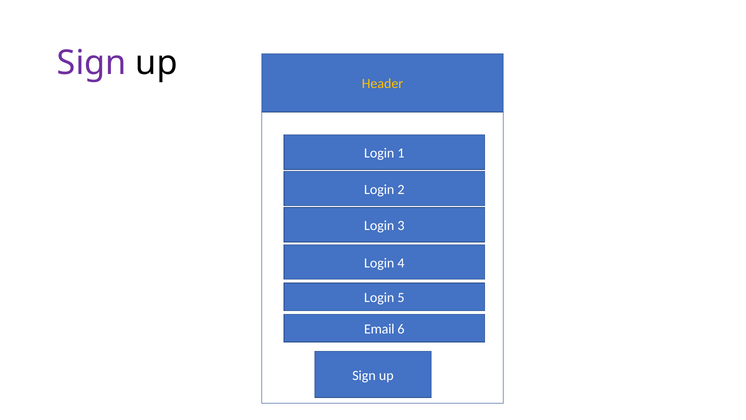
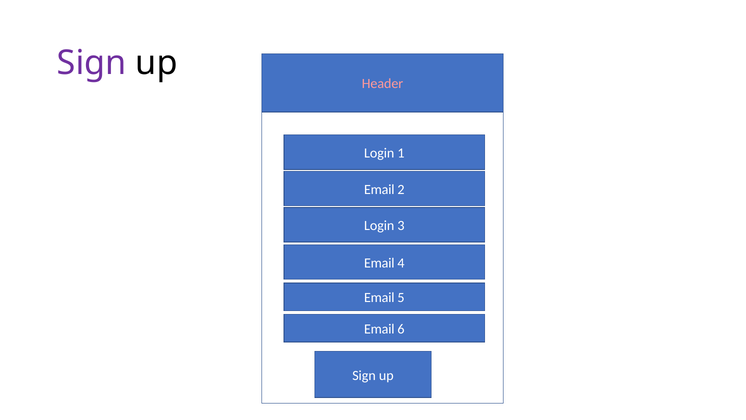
Header colour: yellow -> pink
Login at (379, 189): Login -> Email
Login at (379, 263): Login -> Email
Login at (379, 298): Login -> Email
